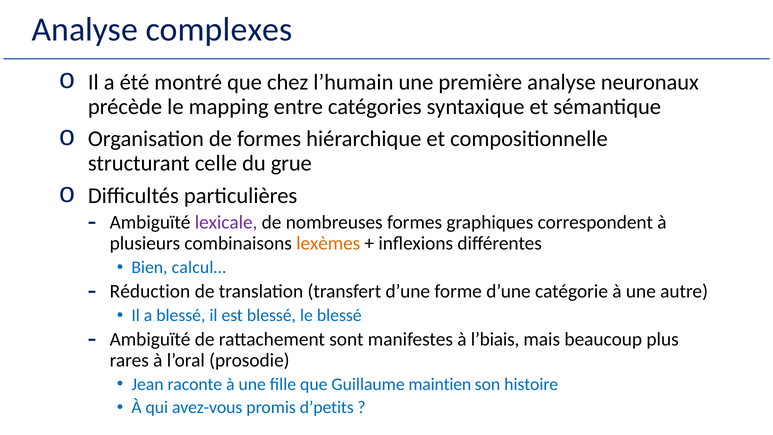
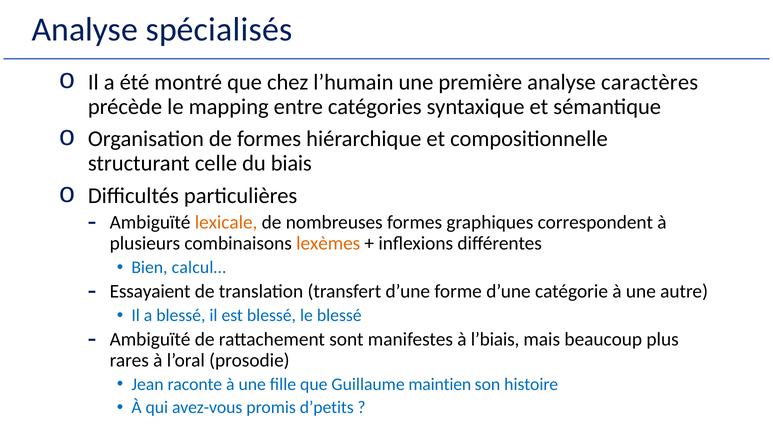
complexes: complexes -> spécialisés
neuronaux: neuronaux -> caractères
grue: grue -> biais
lexicale colour: purple -> orange
Réduction: Réduction -> Essayaient
